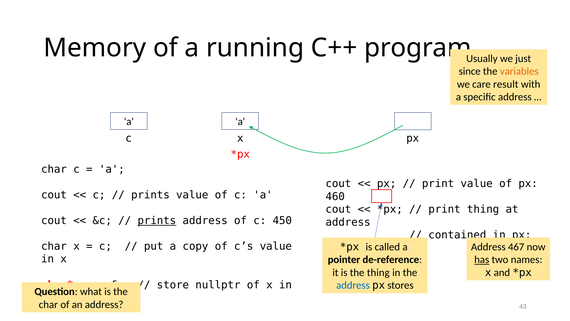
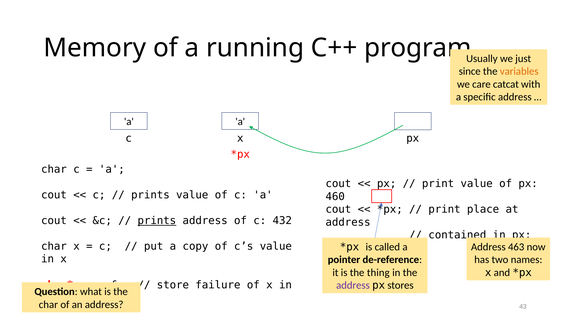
result: result -> catcat
print thing: thing -> place
450: 450 -> 432
467: 467 -> 463
has underline: present -> none
nullptr: nullptr -> failure
address at (353, 285) colour: blue -> purple
